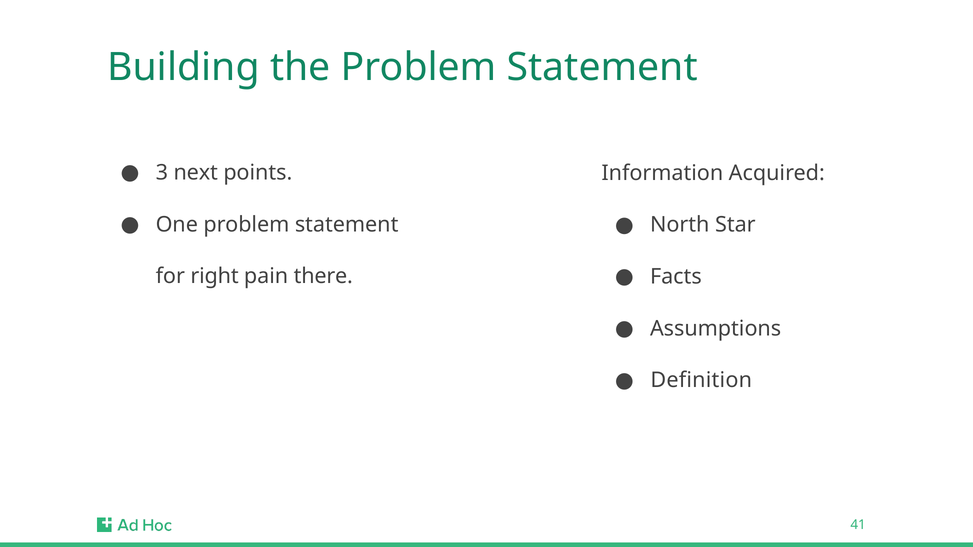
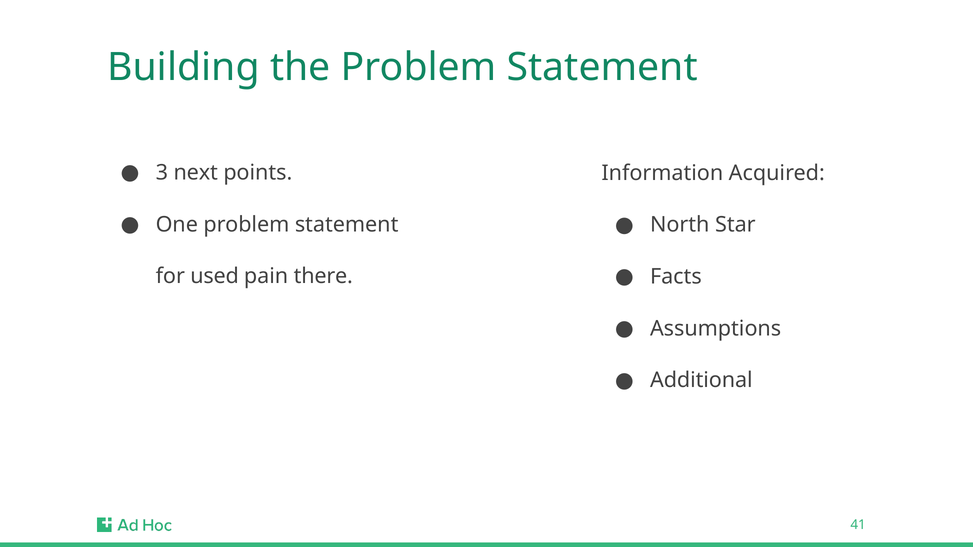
right: right -> used
Definition: Definition -> Additional
